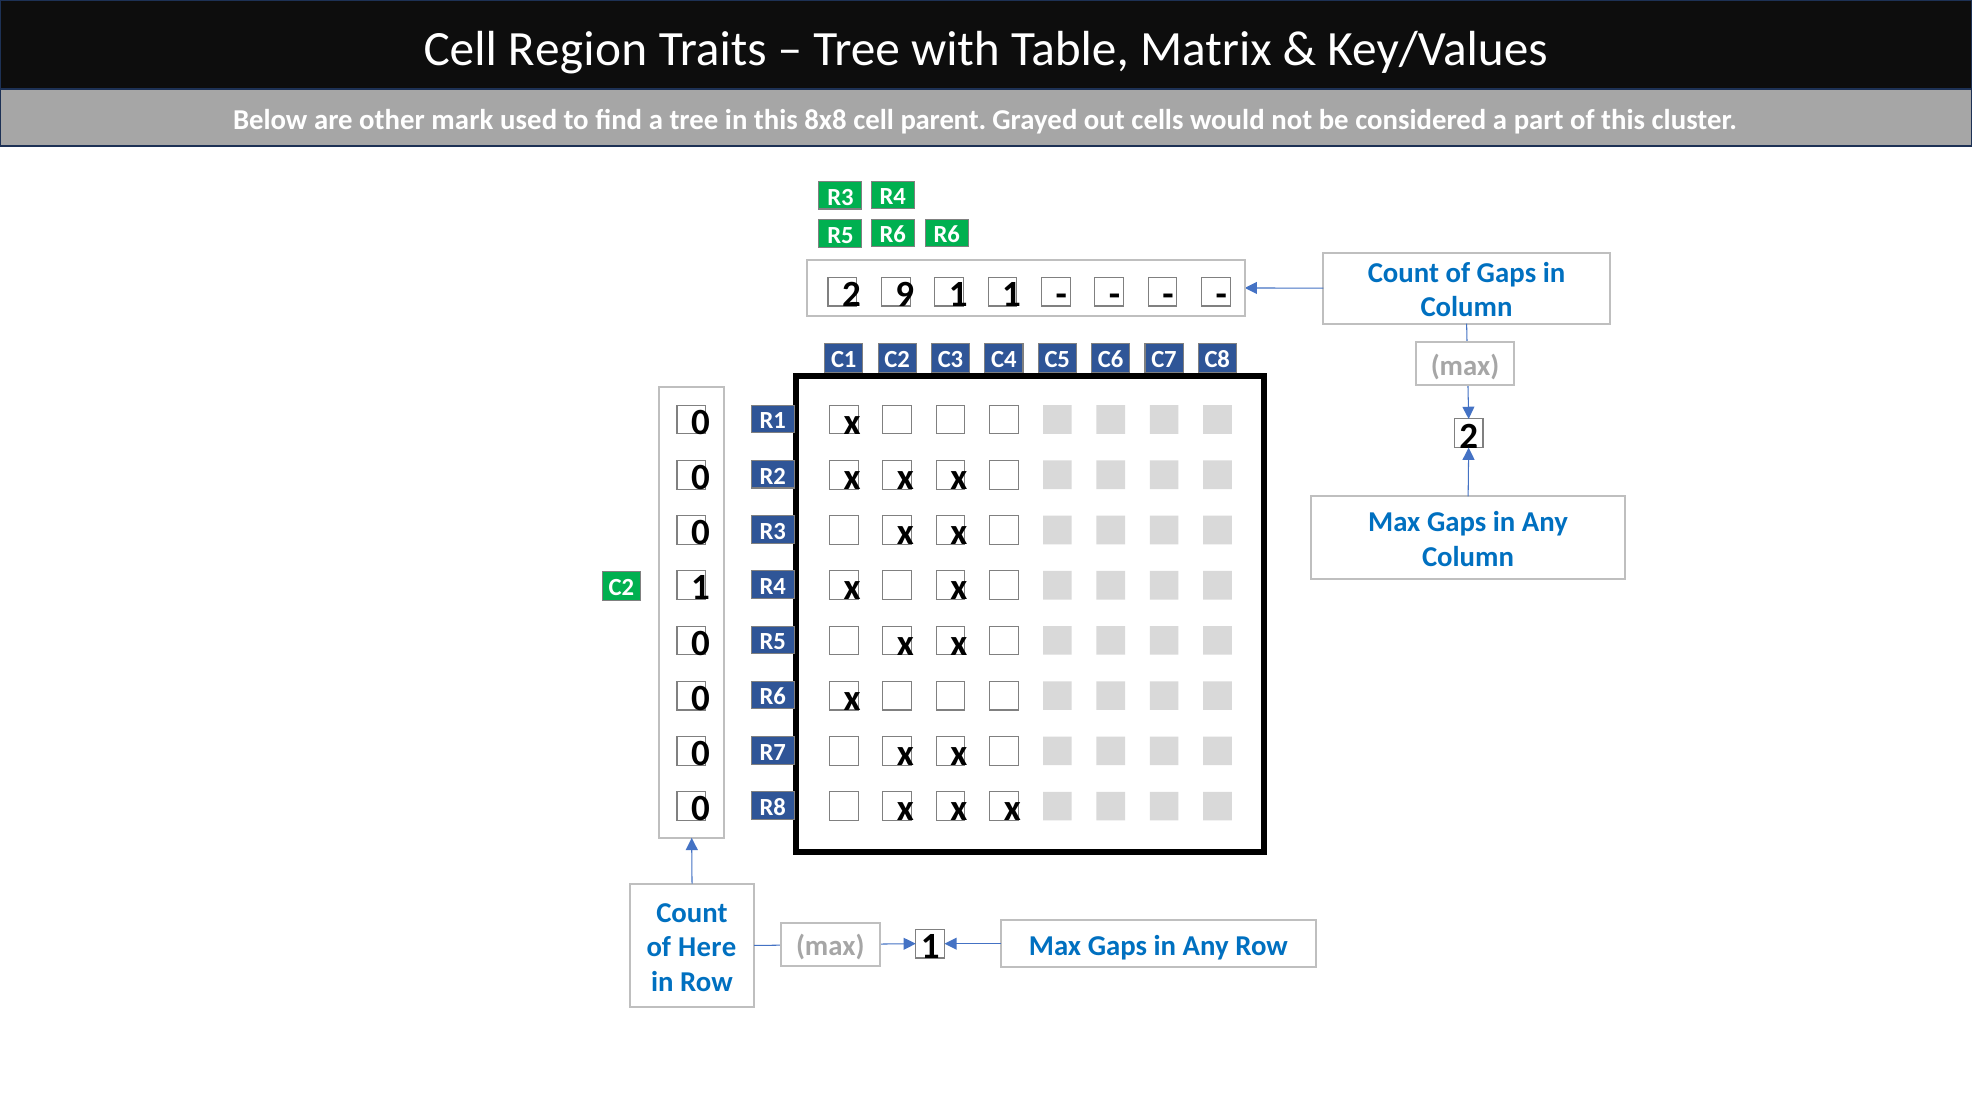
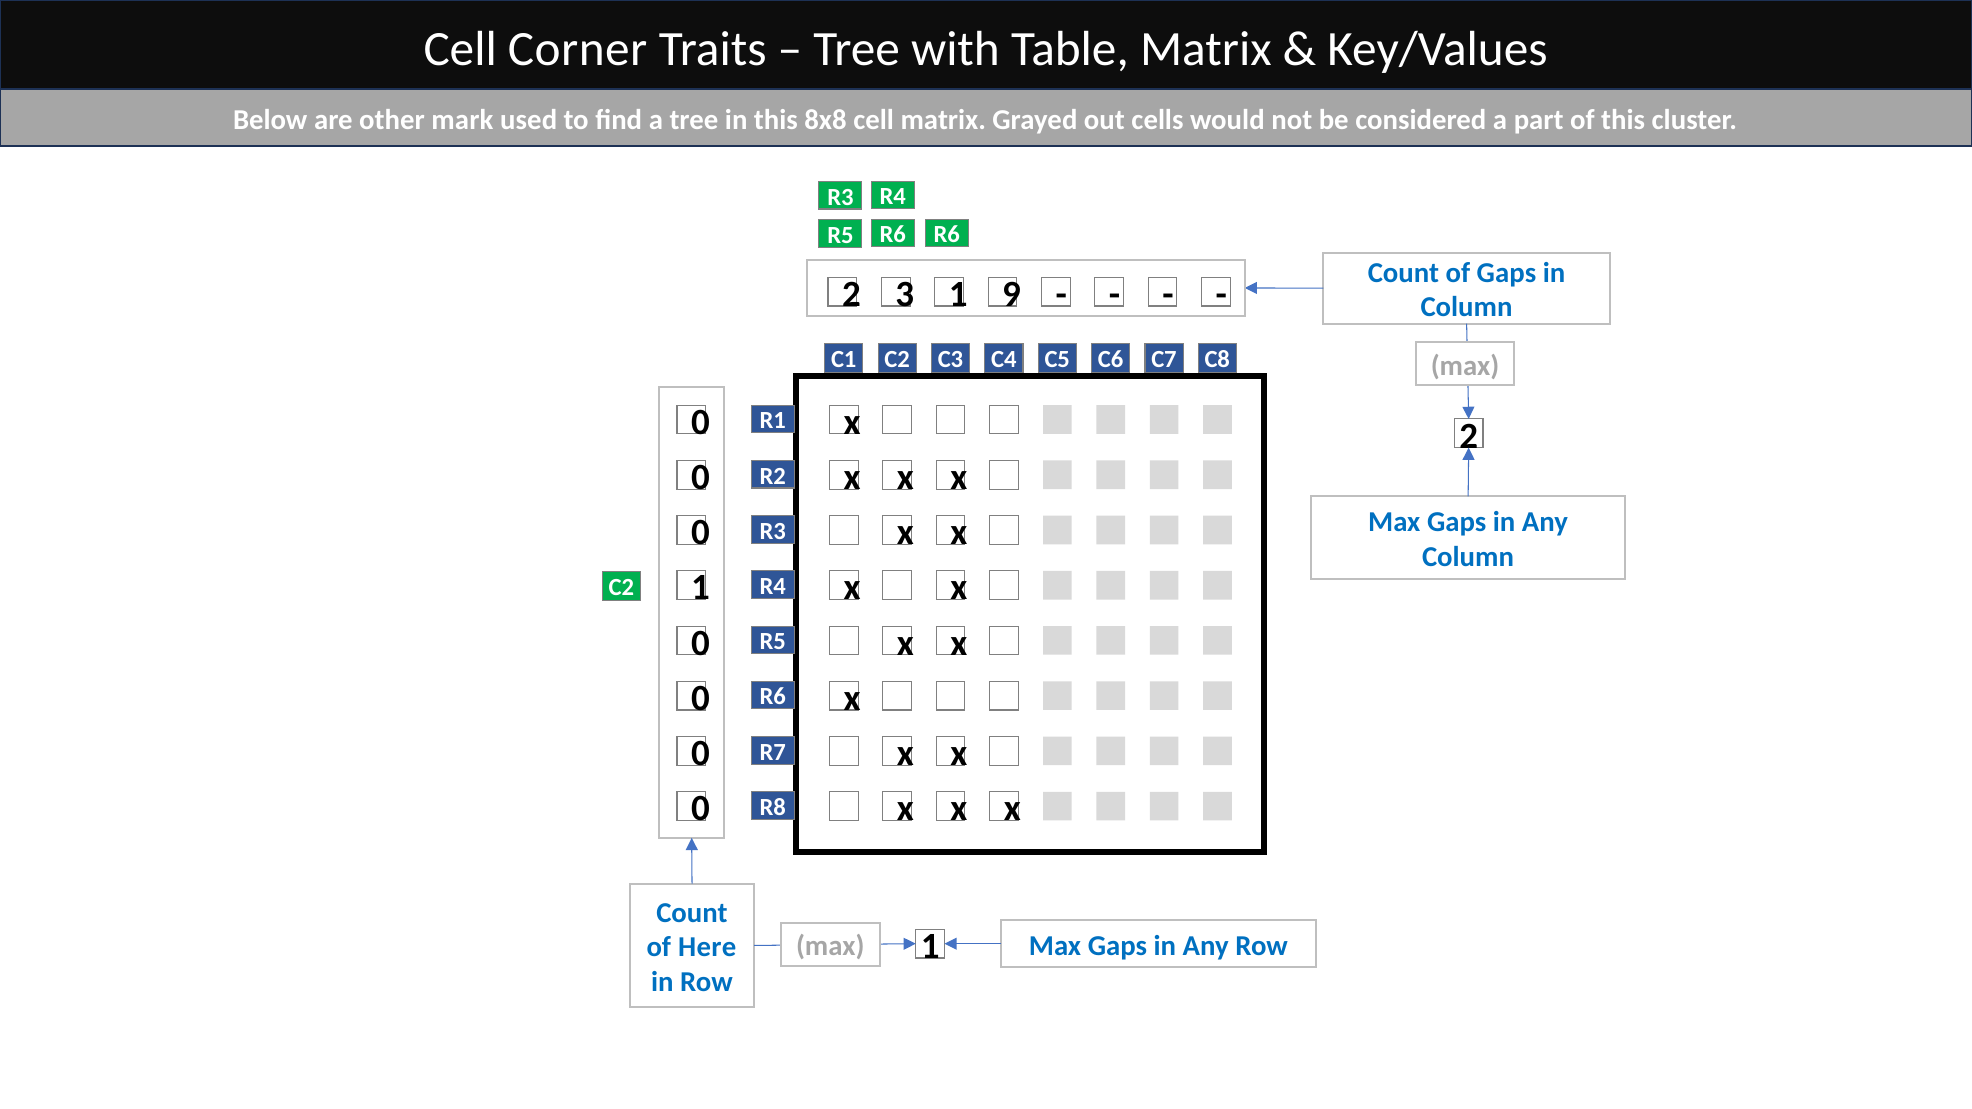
Region: Region -> Corner
cell parent: parent -> matrix
9: 9 -> 3
1 1: 1 -> 9
